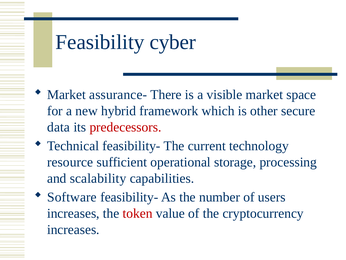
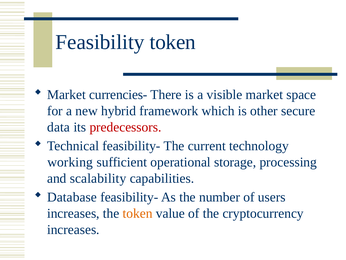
Feasibility cyber: cyber -> token
assurance-: assurance- -> currencies-
resource: resource -> working
Software: Software -> Database
token at (138, 213) colour: red -> orange
